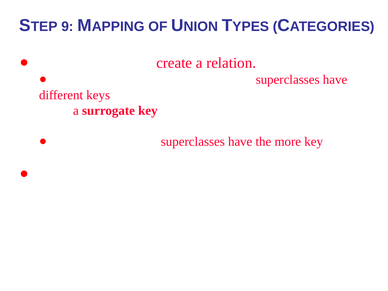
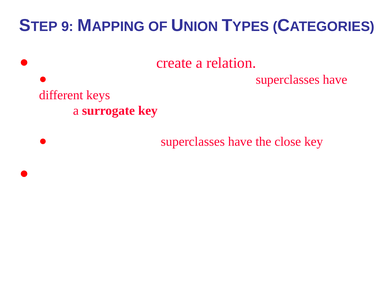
more: more -> close
